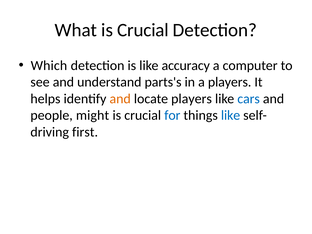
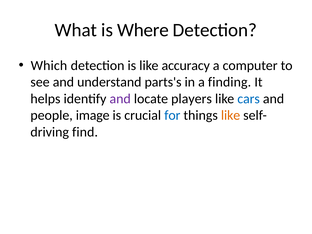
What is Crucial: Crucial -> Where
a players: players -> finding
and at (120, 99) colour: orange -> purple
might: might -> image
like at (231, 115) colour: blue -> orange
first: first -> find
